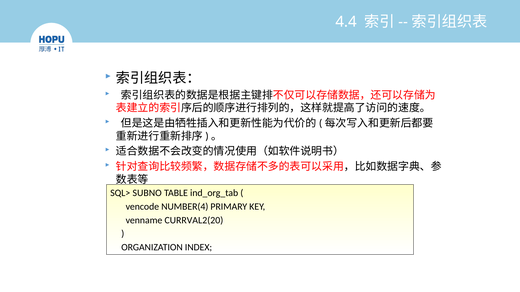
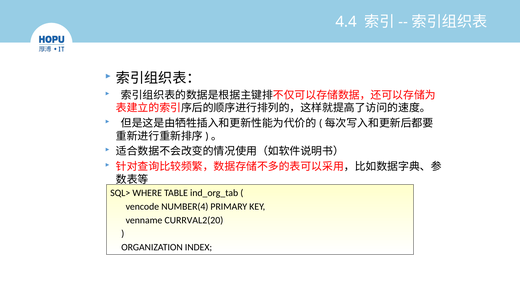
SUBNO: SUBNO -> WHERE
